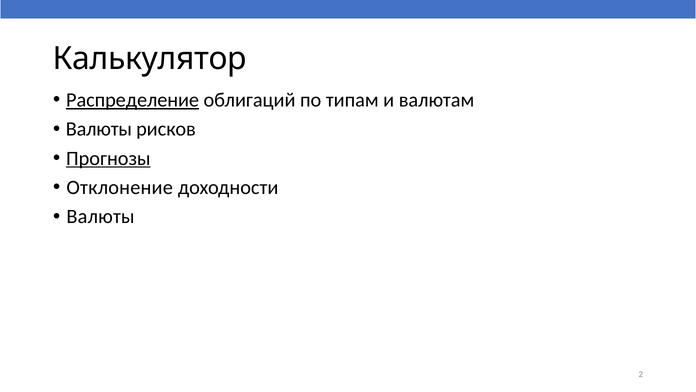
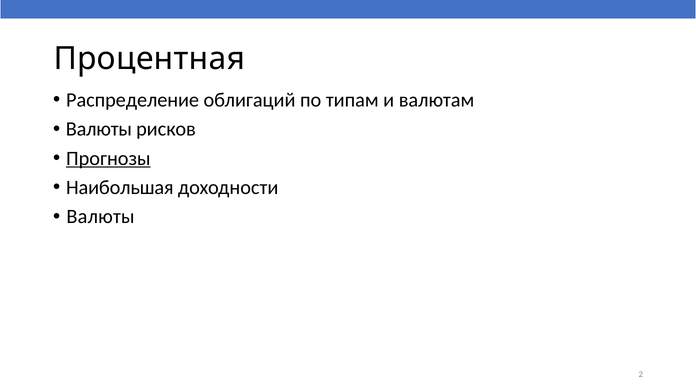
Калькулятор: Калькулятор -> Процентная
Распределение underline: present -> none
Отклонение: Отклонение -> Наибольшая
